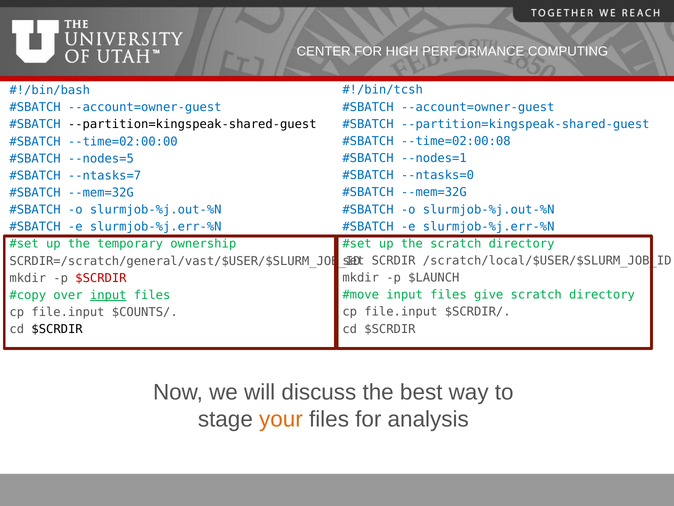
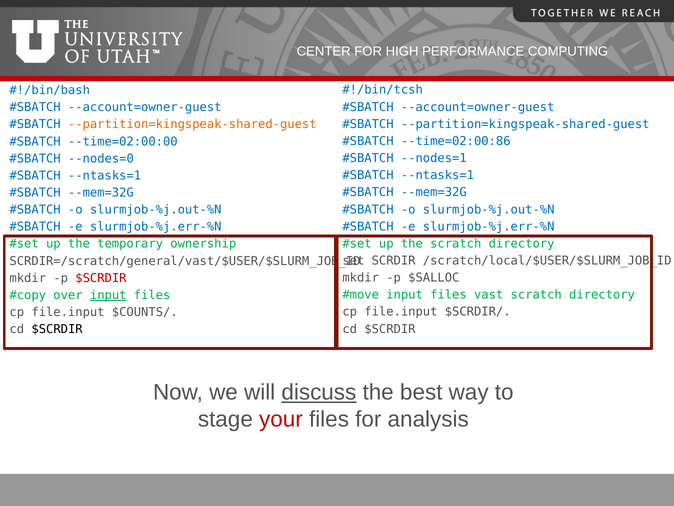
--partition=kingspeak-shared-guest at (192, 124) colour: black -> orange
--time=02:00:08: --time=02:00:08 -> --time=02:00:86
--nodes=5: --nodes=5 -> --nodes=0
--ntasks=0 at (437, 175): --ntasks=0 -> --ntasks=1
--ntasks=7 at (105, 175): --ntasks=7 -> --ntasks=1
$LAUNCH: $LAUNCH -> $SALLOC
give: give -> vast
discuss underline: none -> present
your colour: orange -> red
